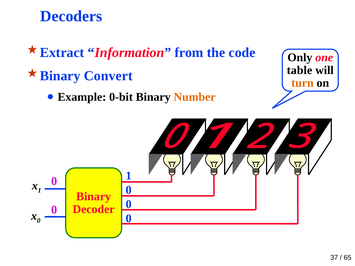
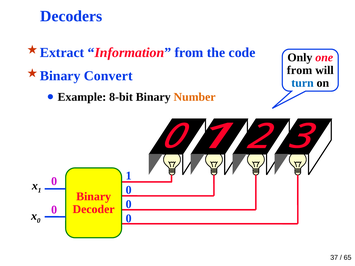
table at (300, 70): table -> from
turn colour: orange -> blue
0-bit: 0-bit -> 8-bit
